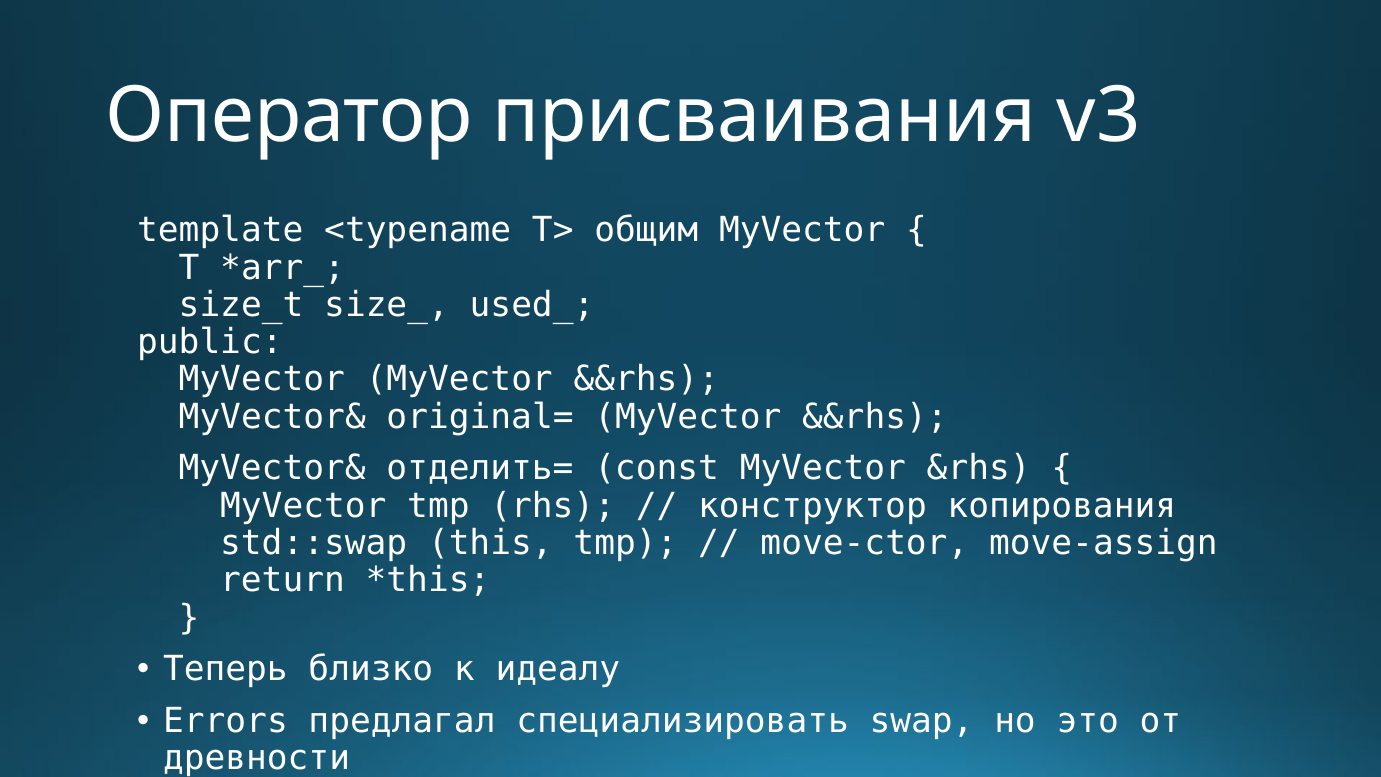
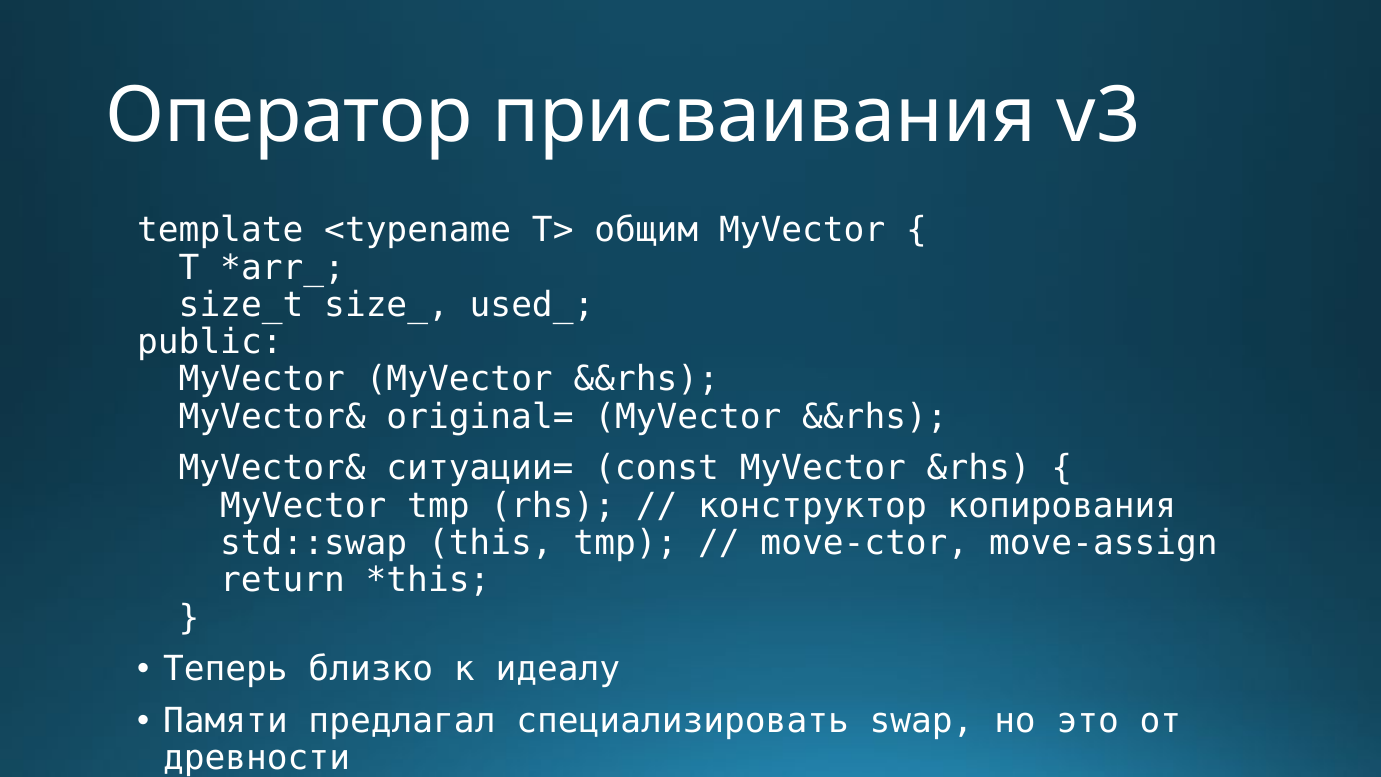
отделить=: отделить= -> ситуации=
Errors: Errors -> Памяти
